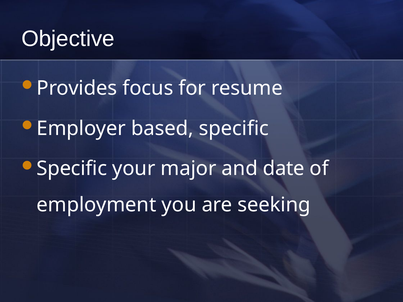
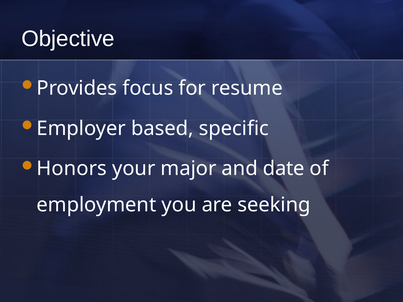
Specific at (72, 169): Specific -> Honors
